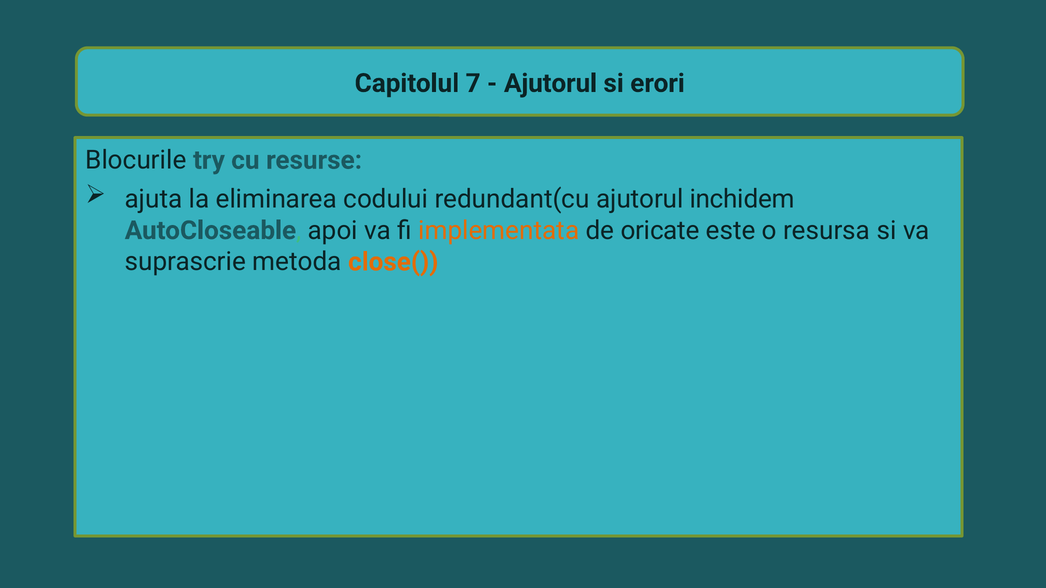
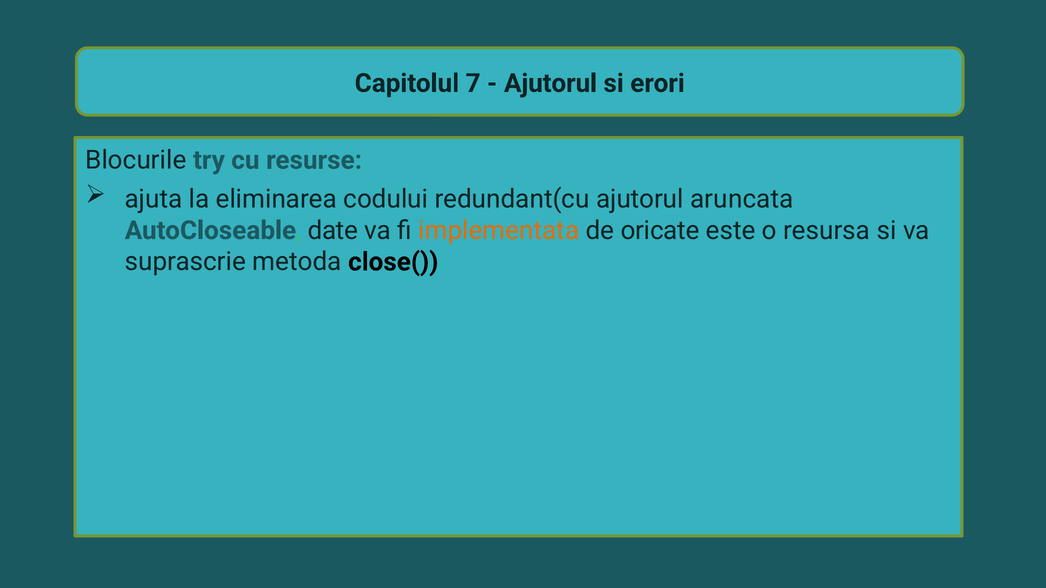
inchidem: inchidem -> aruncata
apoi: apoi -> date
close( colour: orange -> black
